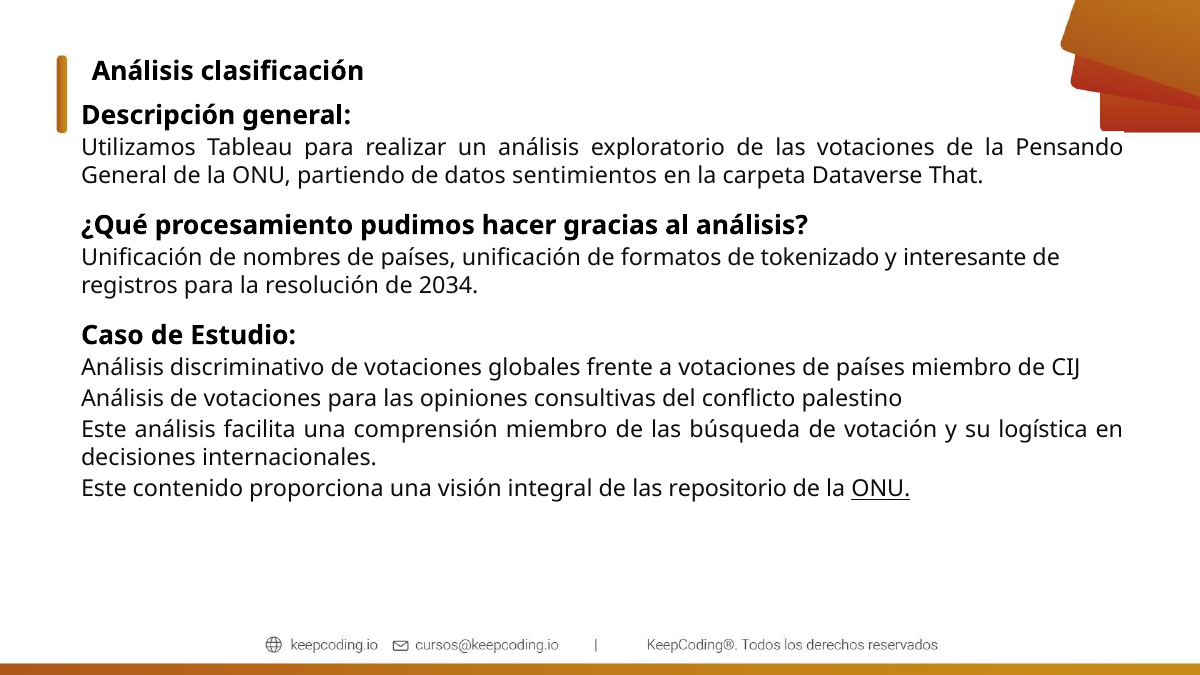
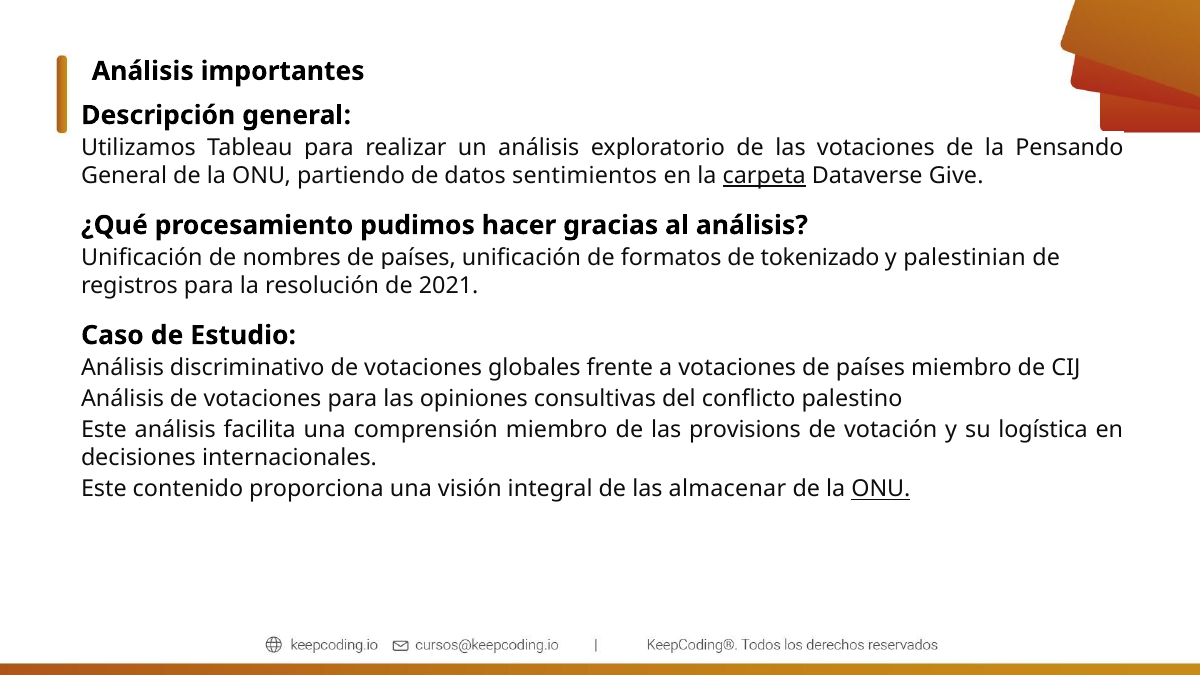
clasificación: clasificación -> importantes
carpeta underline: none -> present
That: That -> Give
interesante: interesante -> palestinian
2034: 2034 -> 2021
búsqueda: búsqueda -> provisions
repositorio: repositorio -> almacenar
